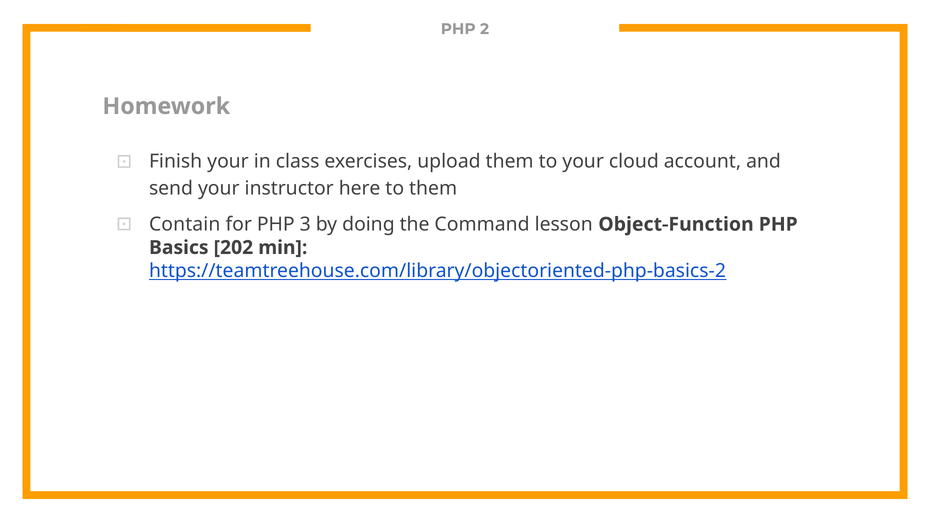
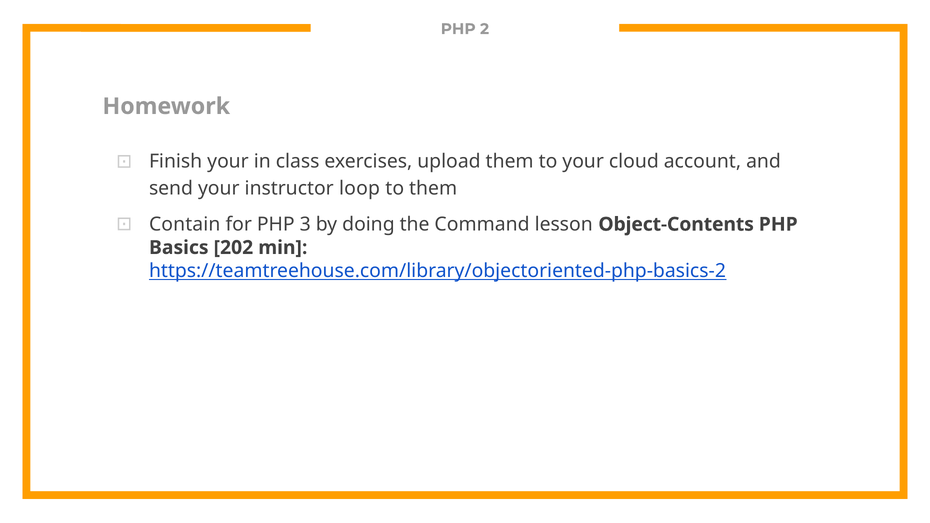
here: here -> loop
Object-Function: Object-Function -> Object-Contents
